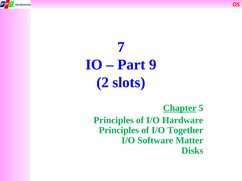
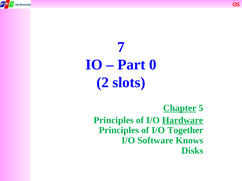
9: 9 -> 0
Hardware underline: none -> present
Matter: Matter -> Knows
